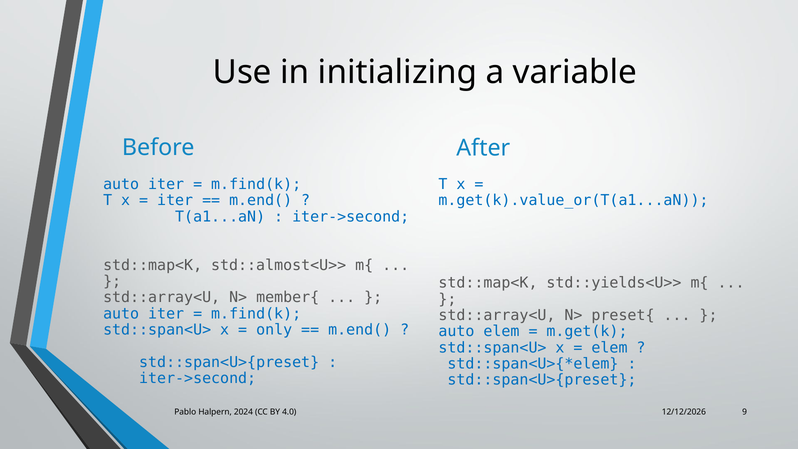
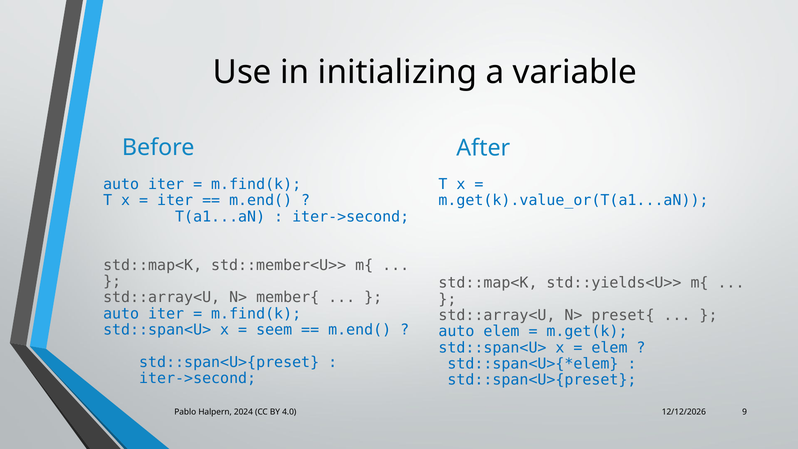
std::almost<U>>: std::almost<U>> -> std::member<U>>
only: only -> seem
